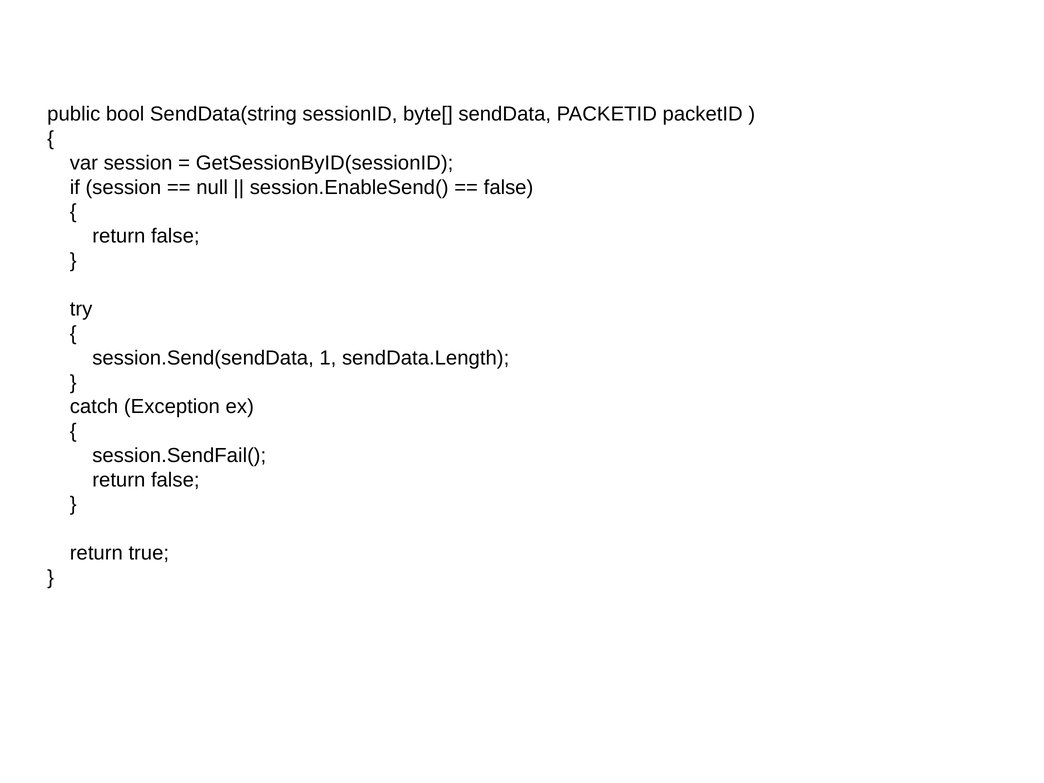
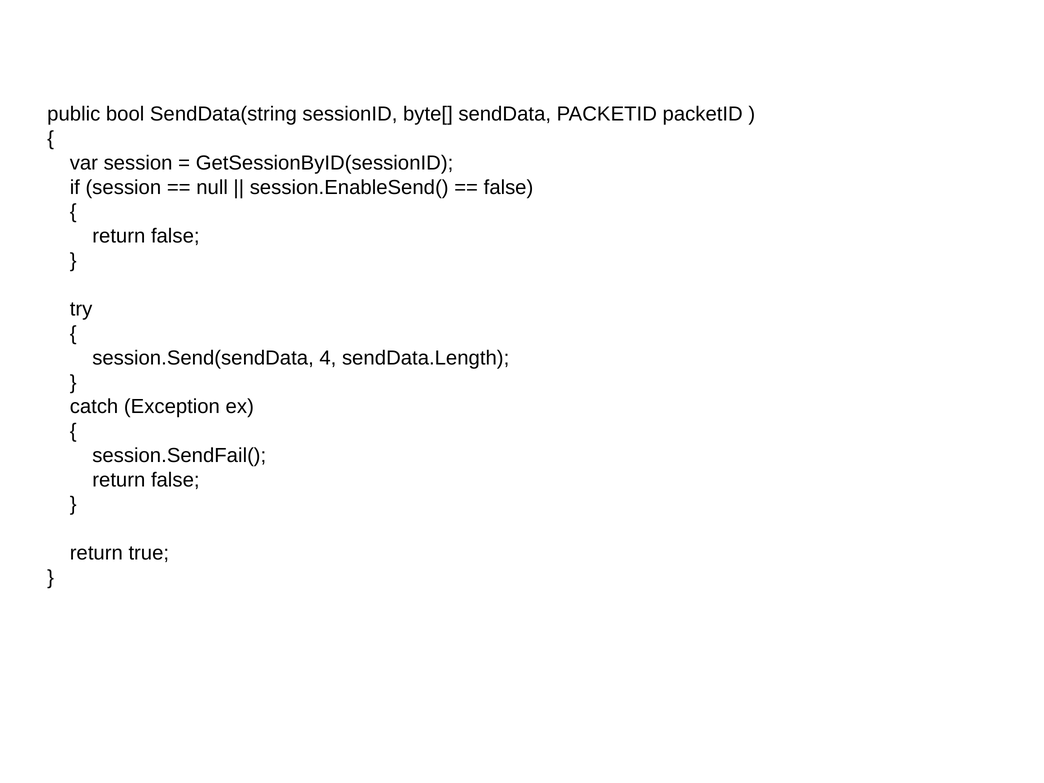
1: 1 -> 4
